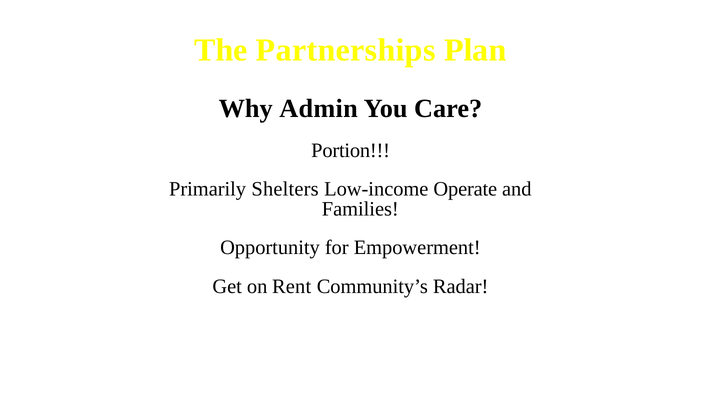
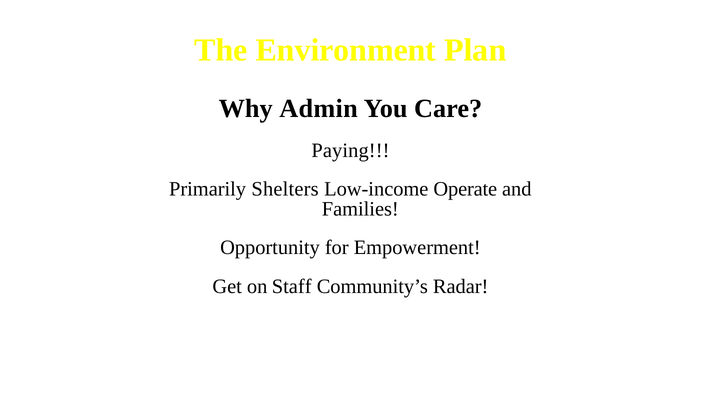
Partnerships: Partnerships -> Environment
Portion: Portion -> Paying
Rent: Rent -> Staff
